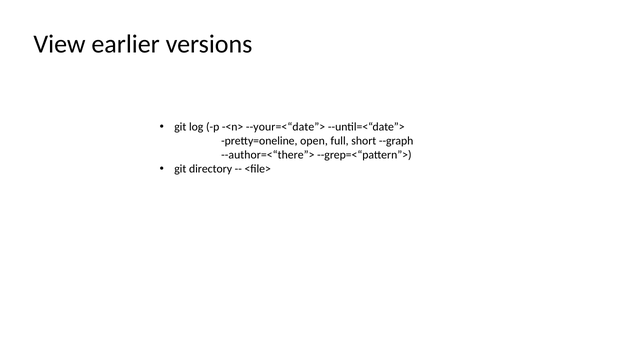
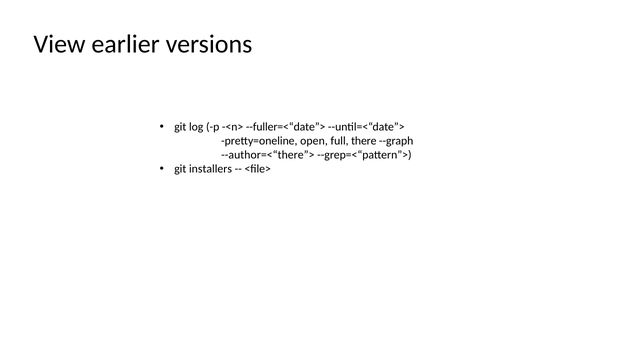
--your=<“date”>: --your=<“date”> -> --fuller=<“date”>
short: short -> there
directory: directory -> installers
